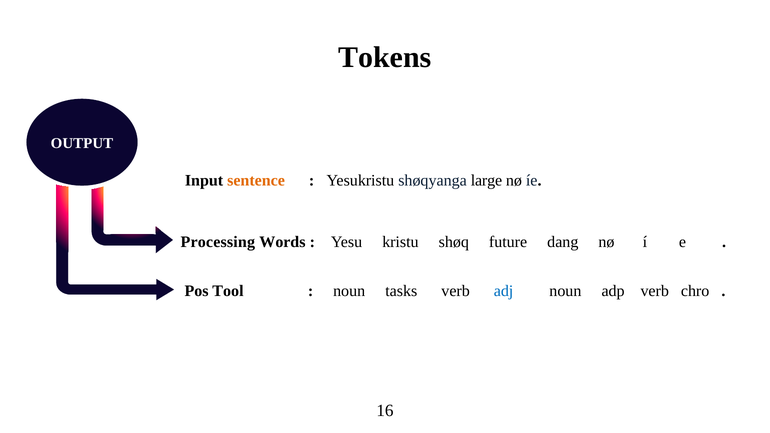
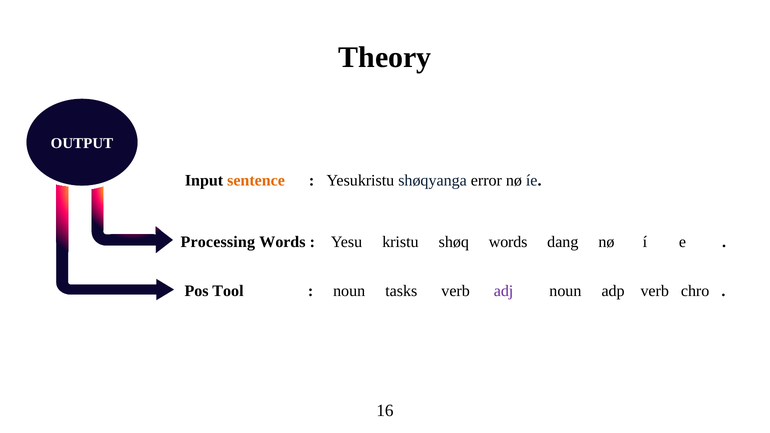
Tokens: Tokens -> Theory
large: large -> error
shøq future: future -> words
adj colour: blue -> purple
